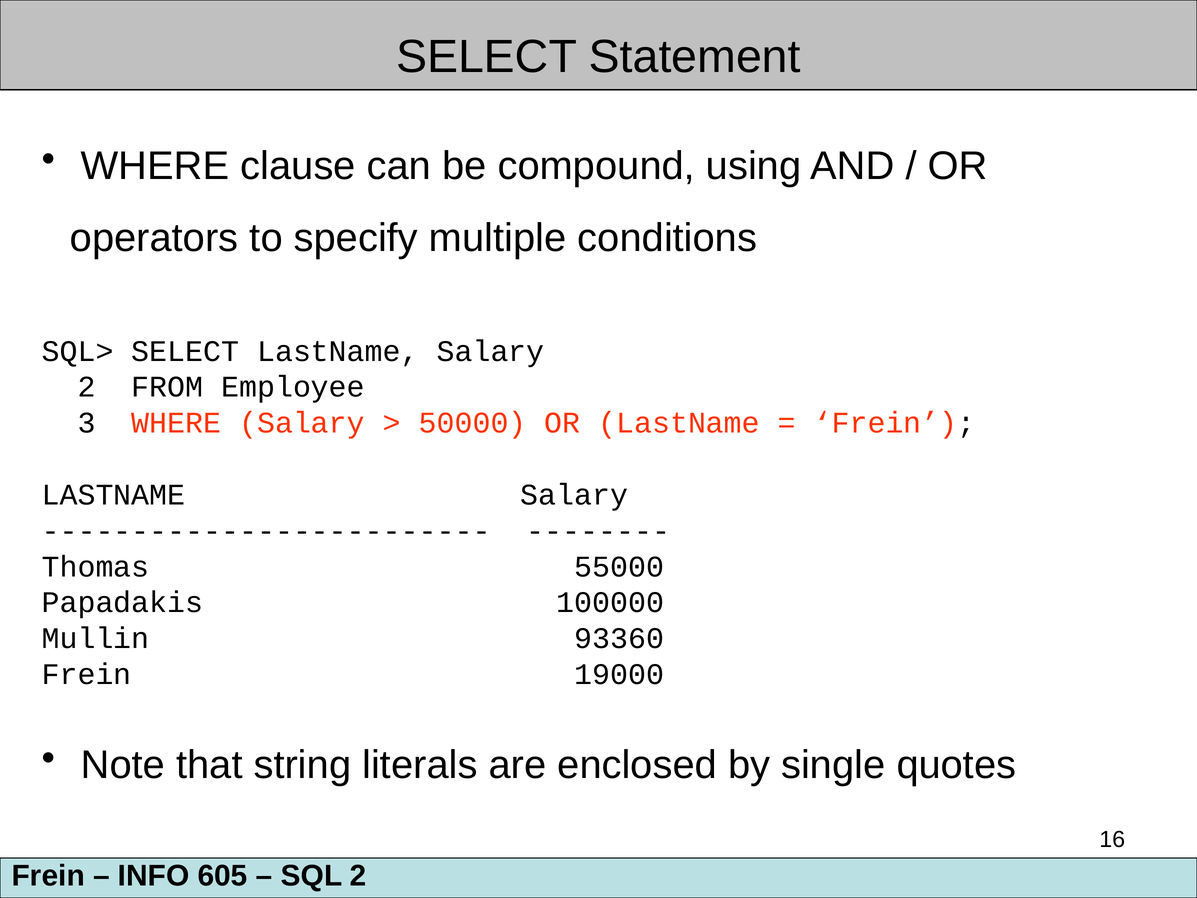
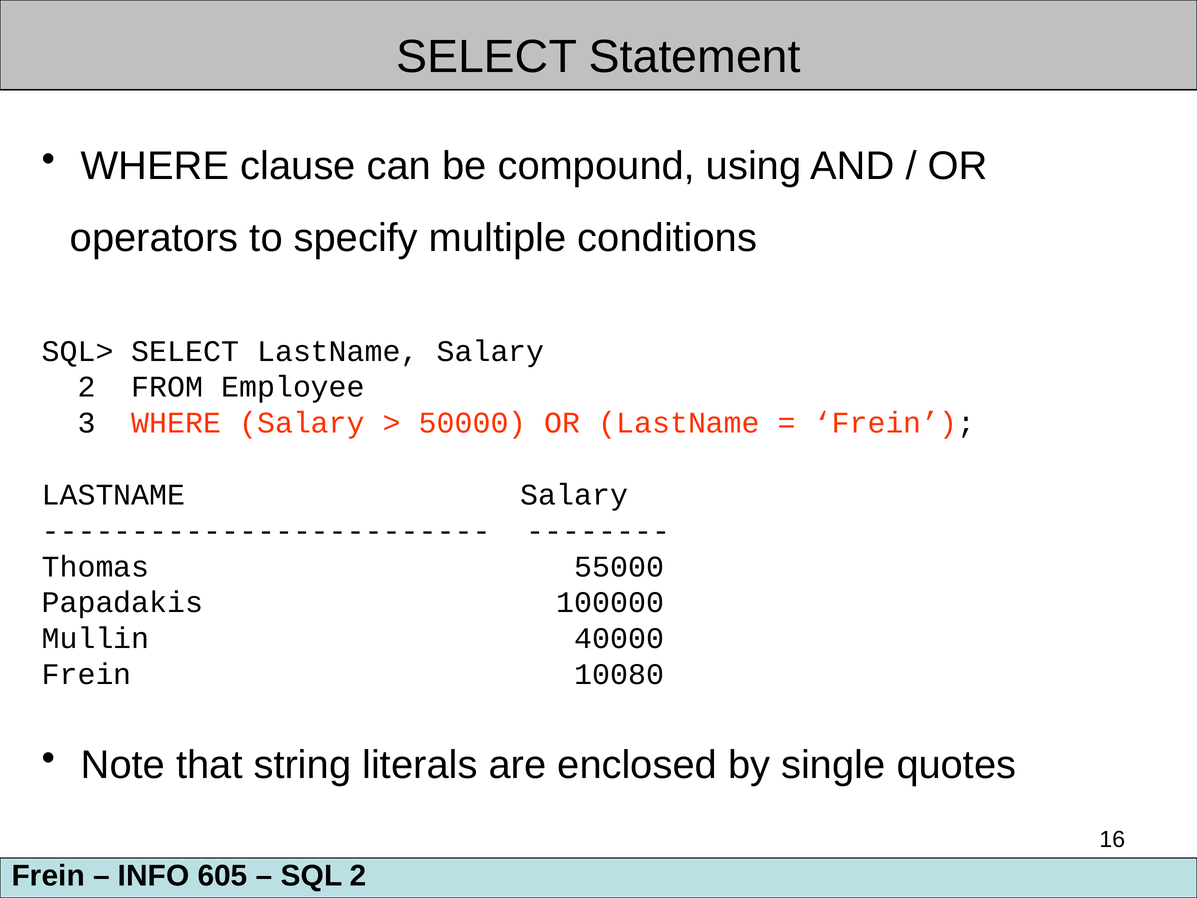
93360: 93360 -> 40000
19000: 19000 -> 10080
